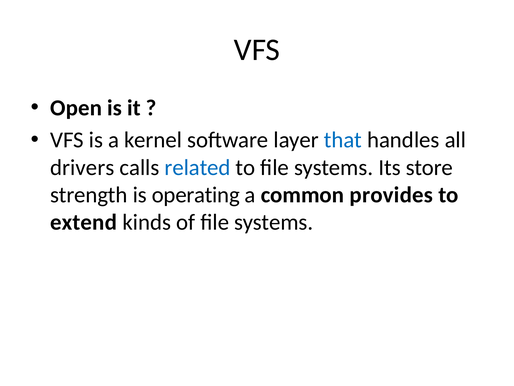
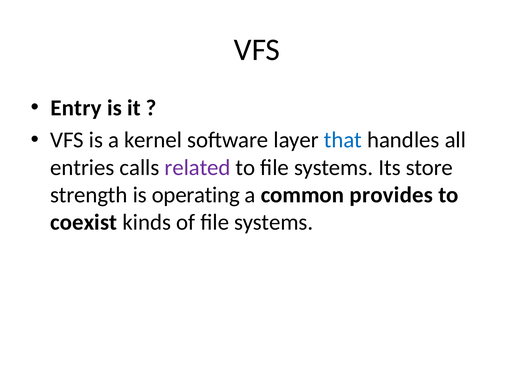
Open: Open -> Entry
drivers: drivers -> entries
related colour: blue -> purple
extend: extend -> coexist
